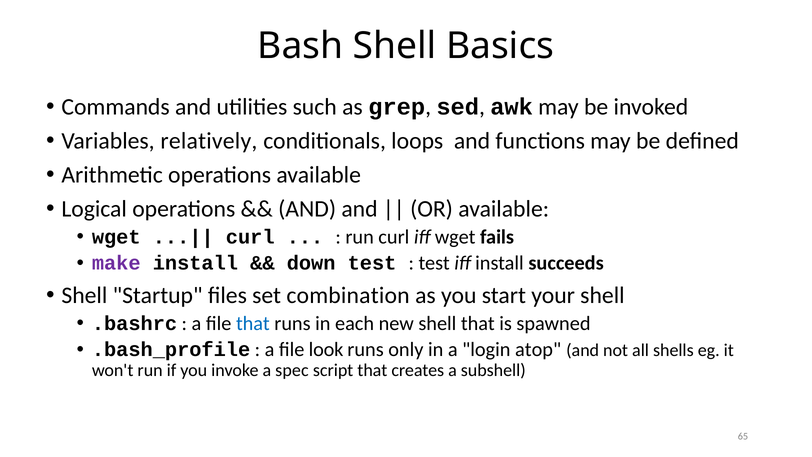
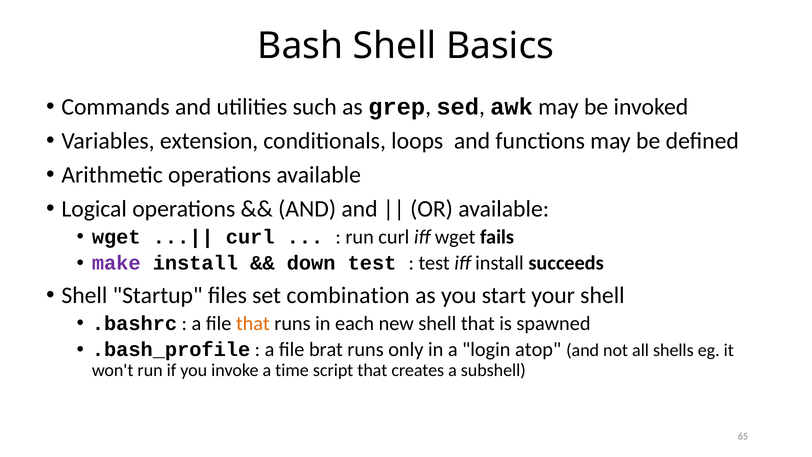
relatively: relatively -> extension
that at (253, 323) colour: blue -> orange
look: look -> brat
spec: spec -> time
